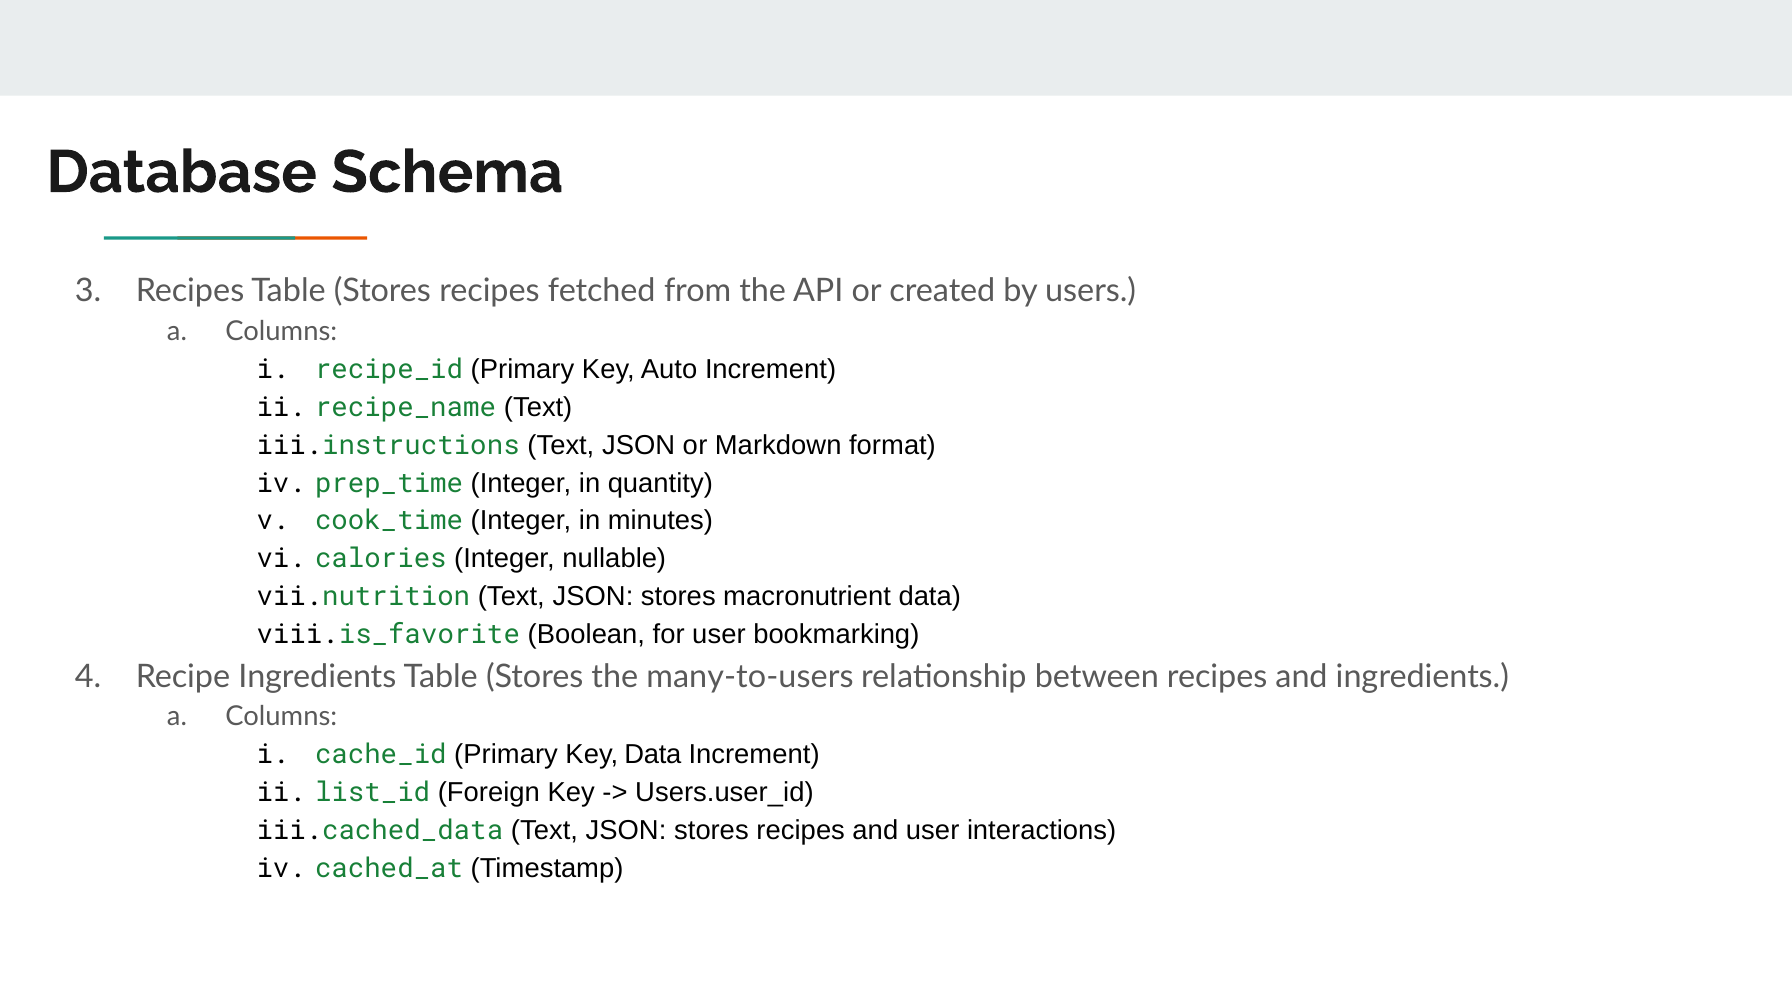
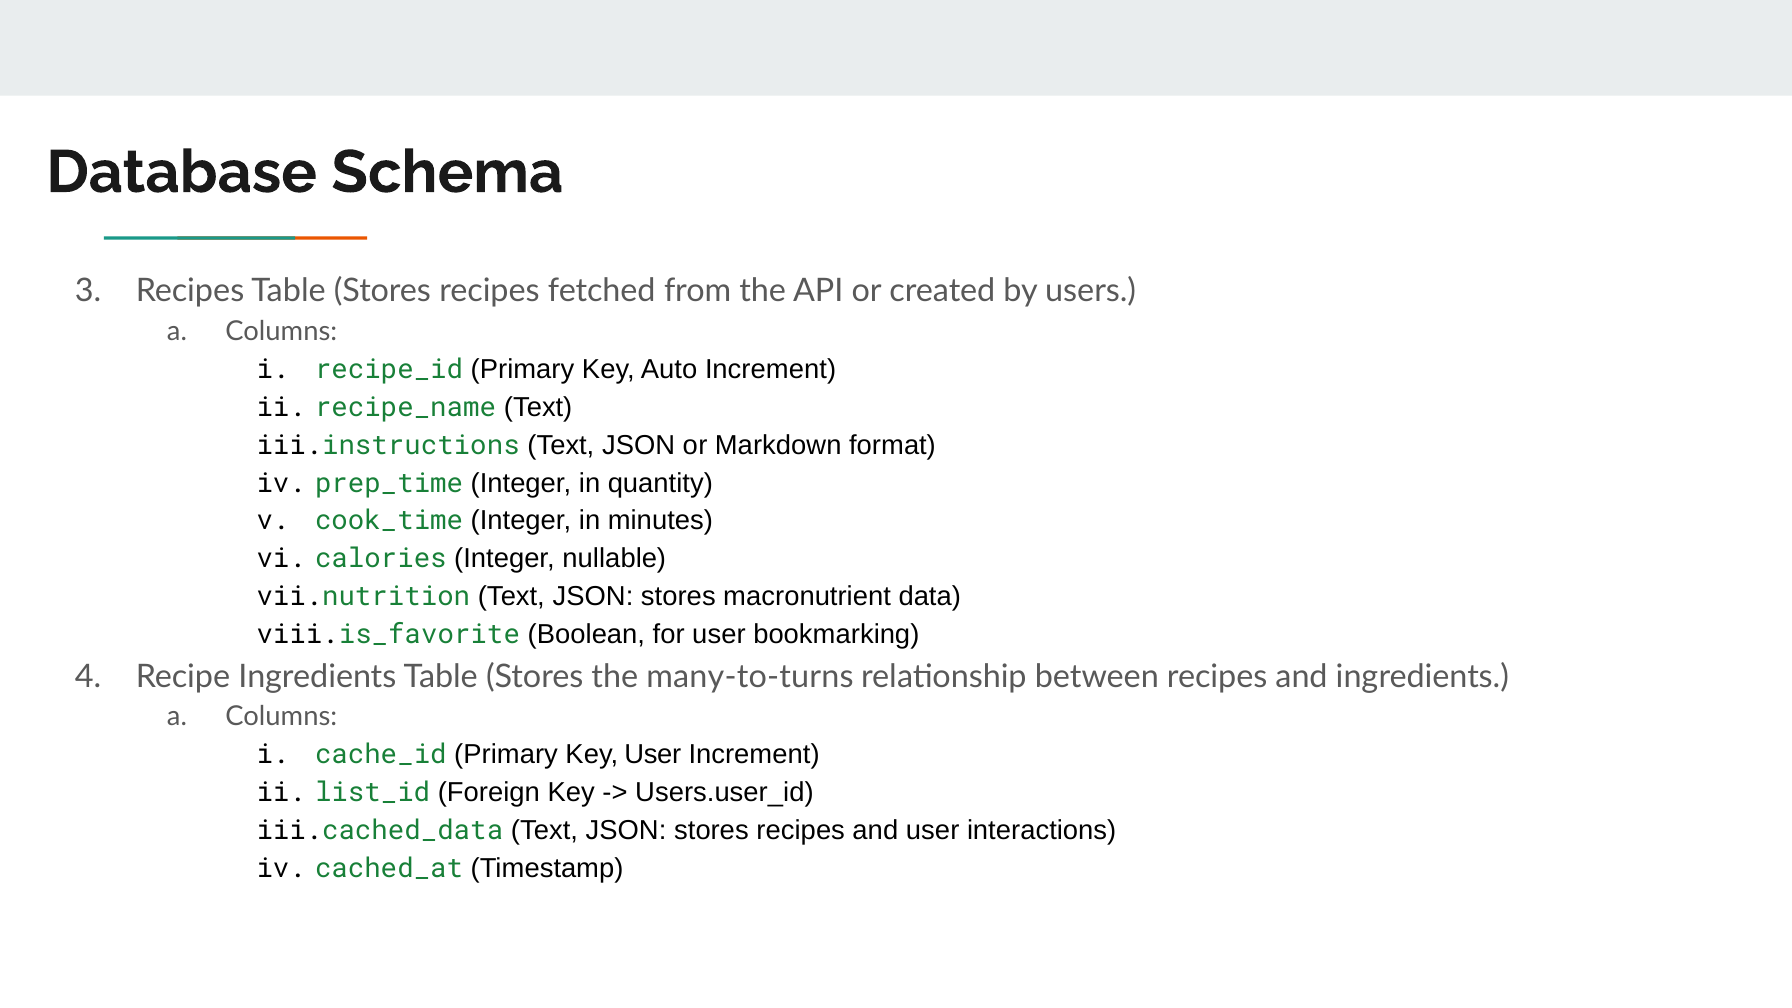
many-to-users: many-to-users -> many-to-turns
Key Data: Data -> User
